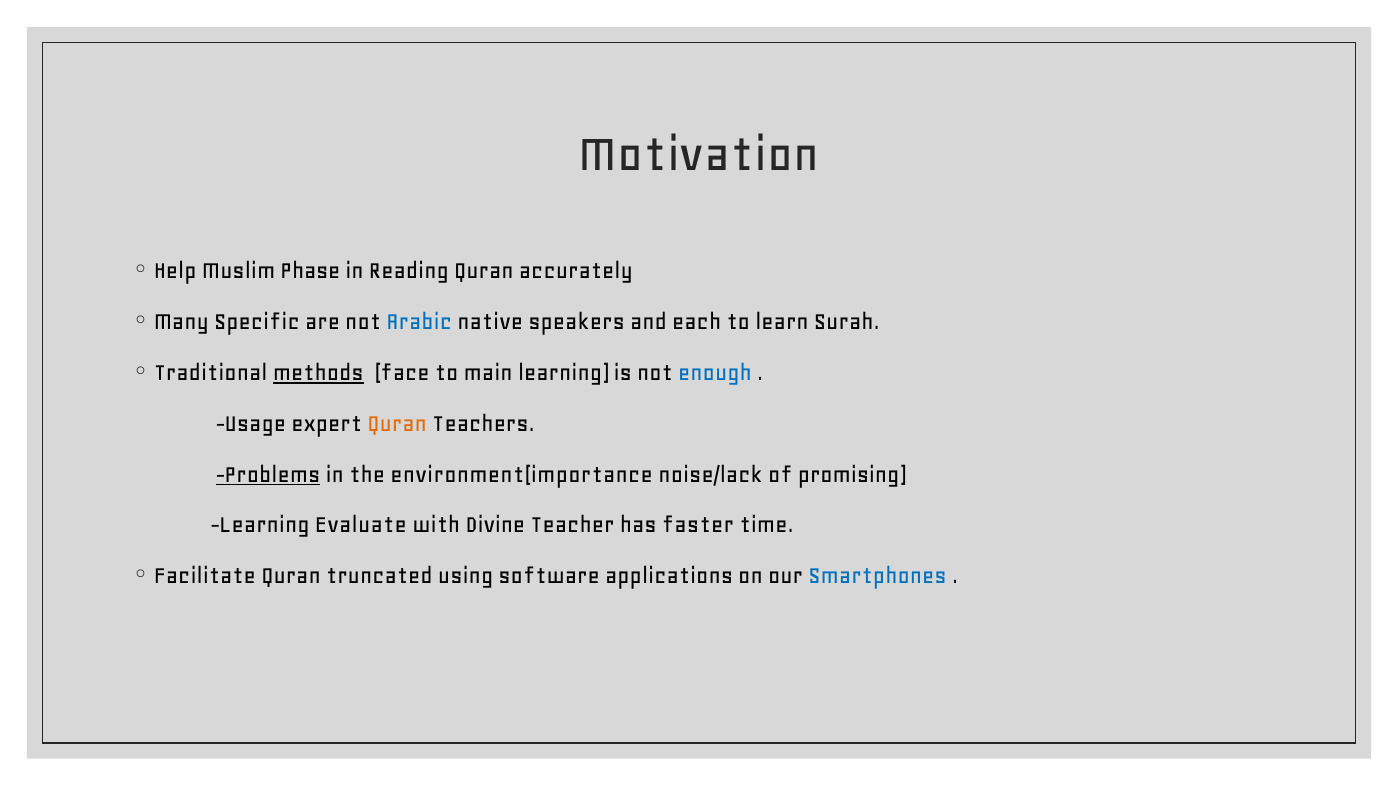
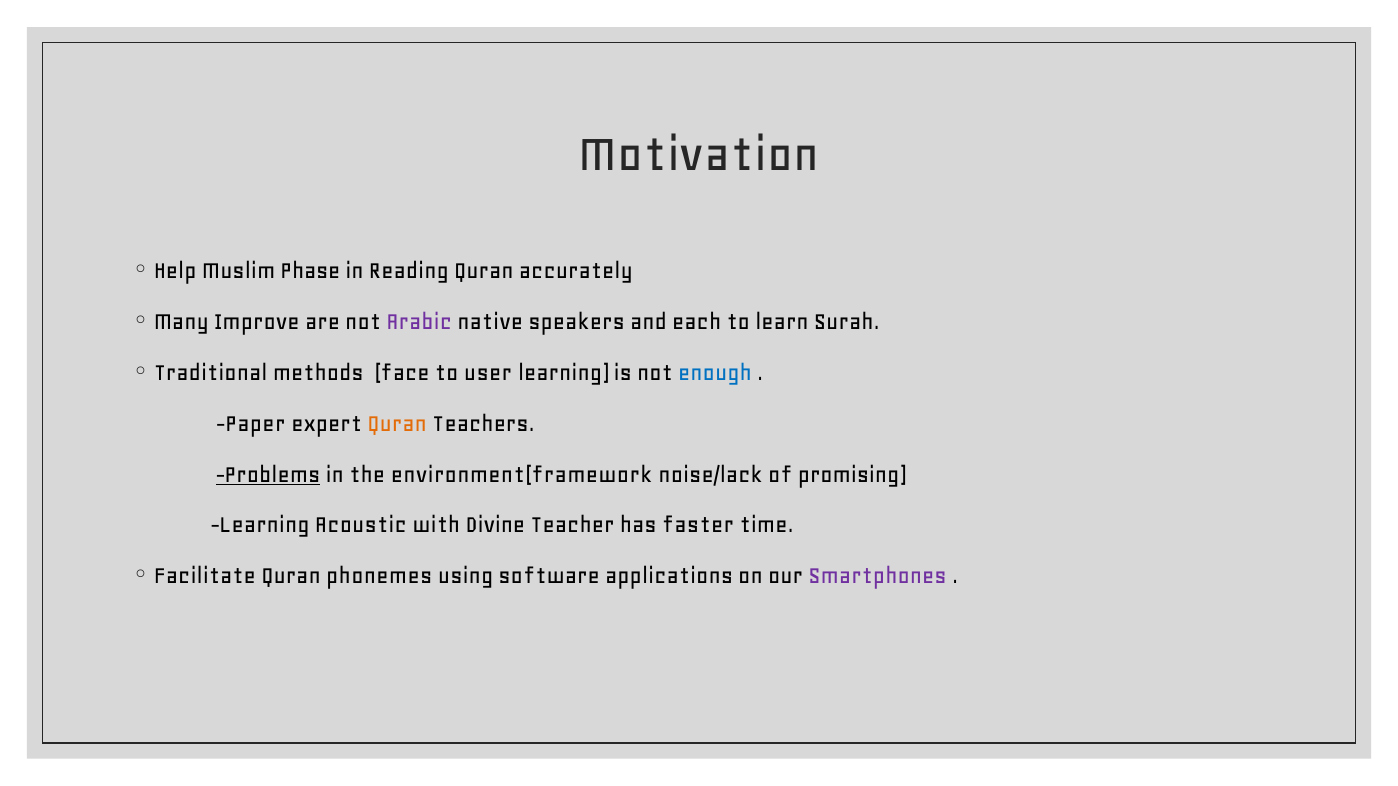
Specific: Specific -> Improve
Arabic colour: blue -> purple
methods underline: present -> none
main: main -> user
Usage: Usage -> Paper
environment(importance: environment(importance -> environment(framework
Evaluate: Evaluate -> Acoustic
truncated: truncated -> phonemes
Smartphones colour: blue -> purple
